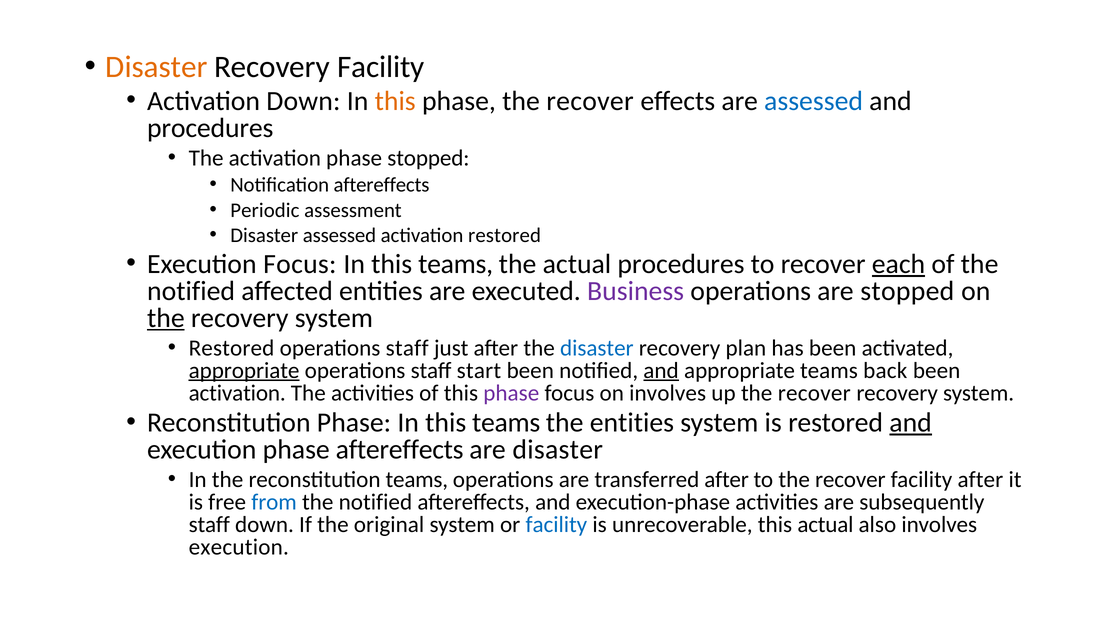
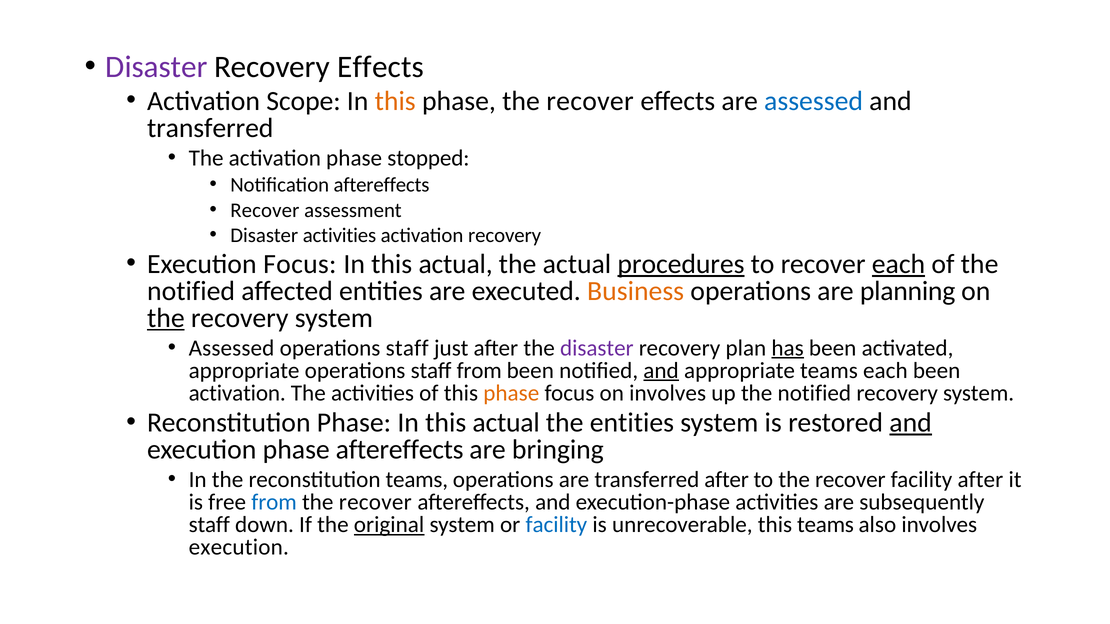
Disaster at (156, 67) colour: orange -> purple
Recovery Facility: Facility -> Effects
Activation Down: Down -> Scope
procedures at (210, 128): procedures -> transferred
Periodic at (265, 210): Periodic -> Recover
Disaster assessed: assessed -> activities
activation restored: restored -> recovery
teams at (456, 264): teams -> actual
procedures at (681, 264) underline: none -> present
Business colour: purple -> orange
are stopped: stopped -> planning
Restored at (232, 348): Restored -> Assessed
disaster at (597, 348) colour: blue -> purple
has underline: none -> present
appropriate at (244, 371) underline: present -> none
staff start: start -> from
teams back: back -> each
phase at (511, 393) colour: purple -> orange
up the recover: recover -> notified
Phase In this teams: teams -> actual
are disaster: disaster -> bringing
notified at (375, 502): notified -> recover
original underline: none -> present
this actual: actual -> teams
